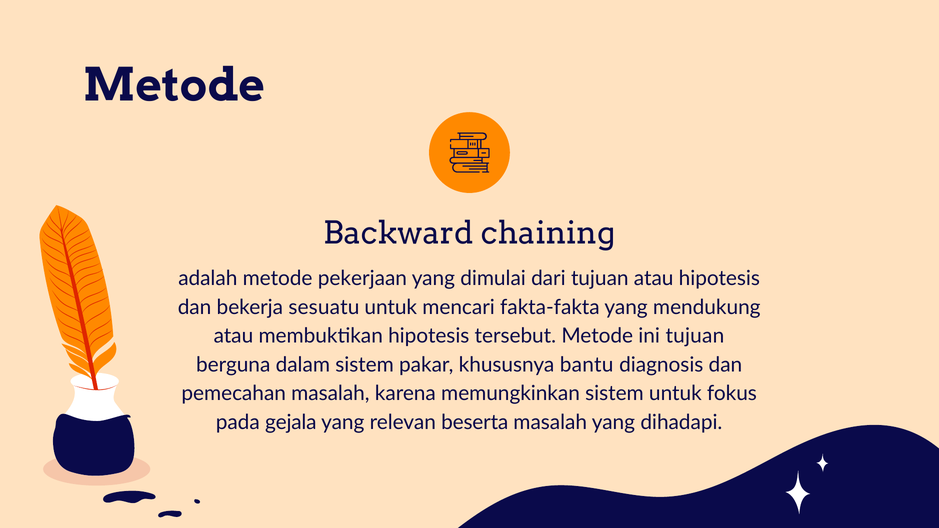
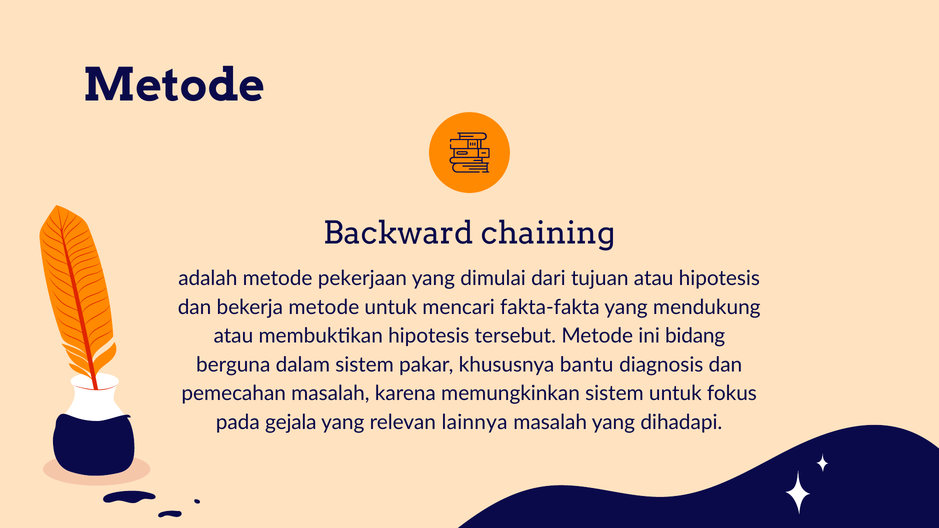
bekerja sesuatu: sesuatu -> metode
ini tujuan: tujuan -> bidang
beserta: beserta -> lainnya
